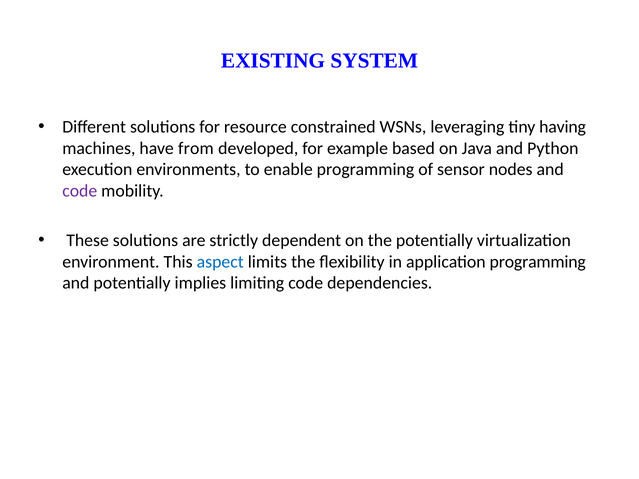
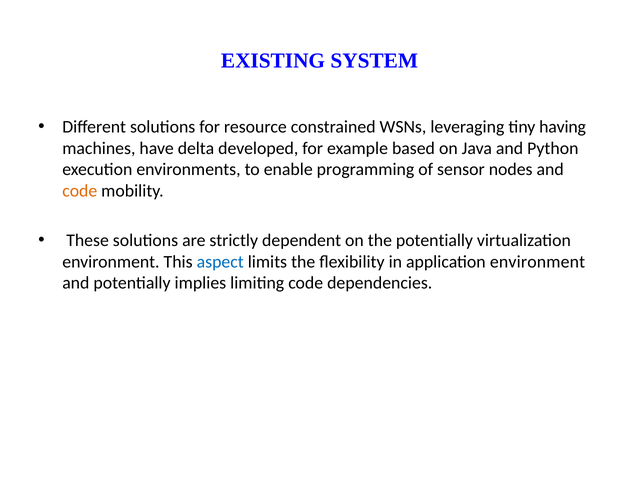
from: from -> delta
code at (80, 191) colour: purple -> orange
application programming: programming -> environment
